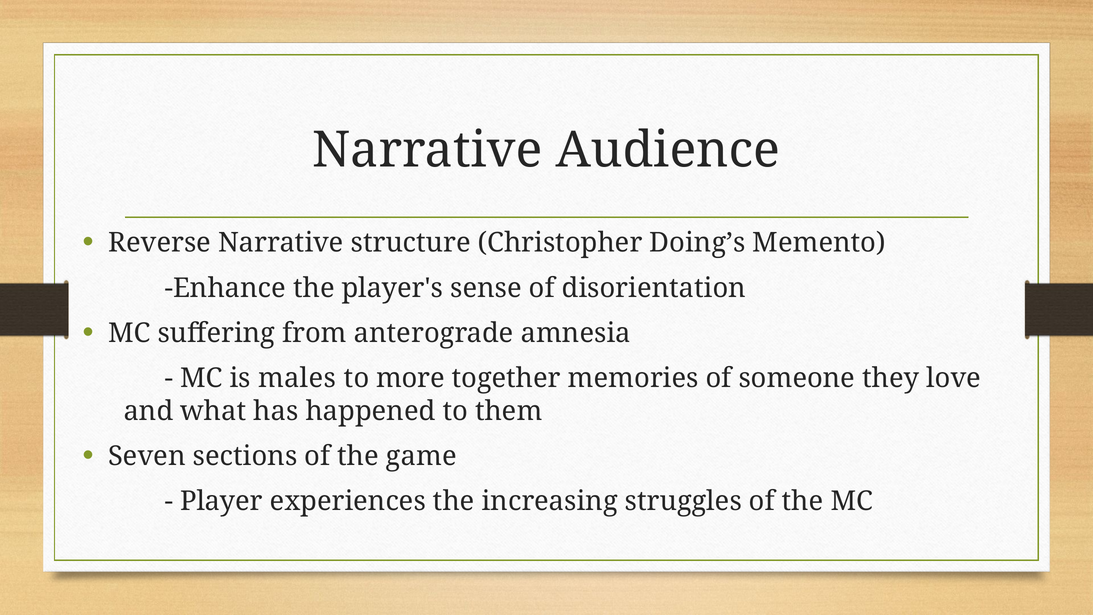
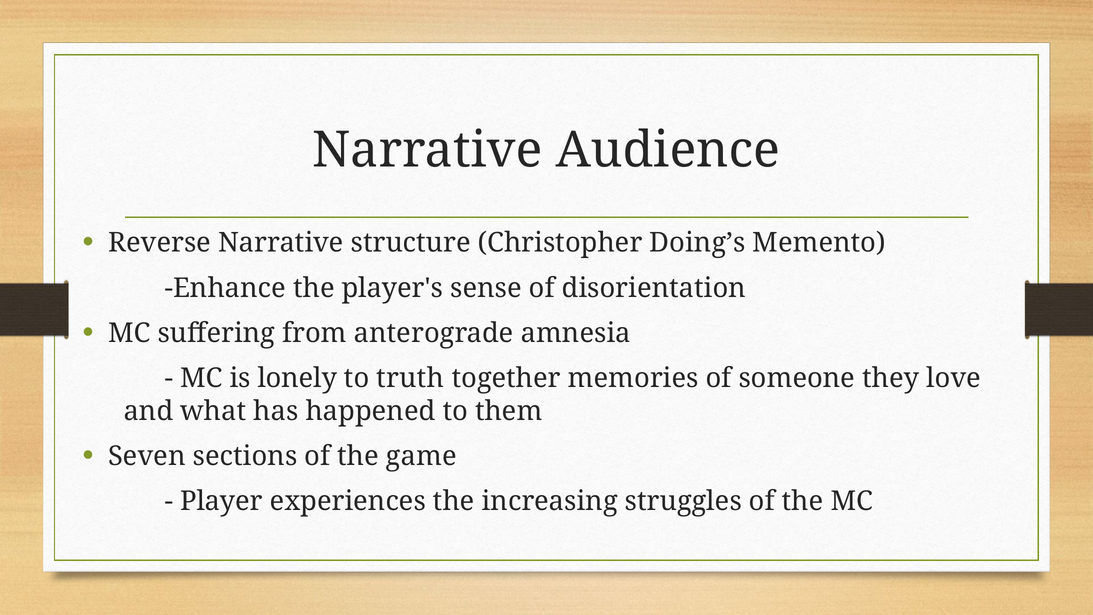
males: males -> lonely
more: more -> truth
